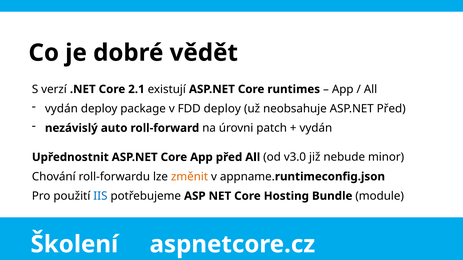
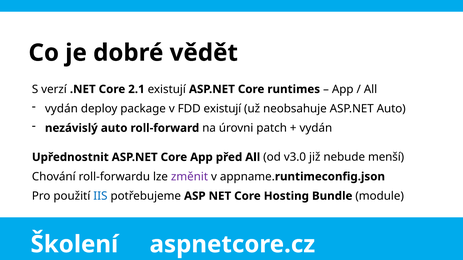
FDD deploy: deploy -> existují
ASP.NET Před: Před -> Auto
minor: minor -> menší
změnit colour: orange -> purple
